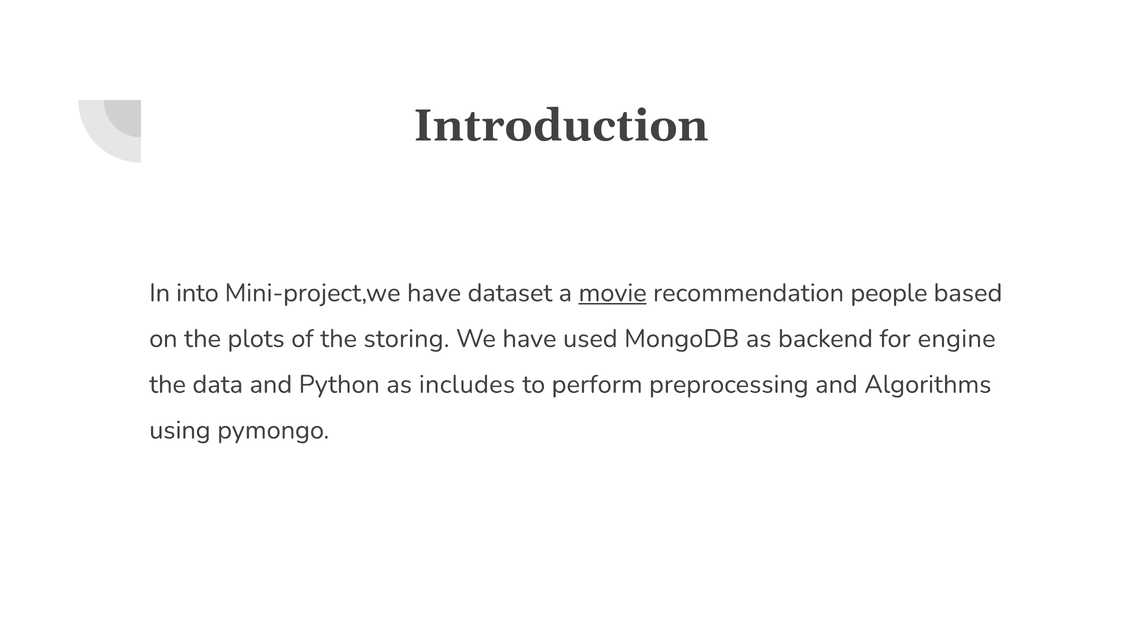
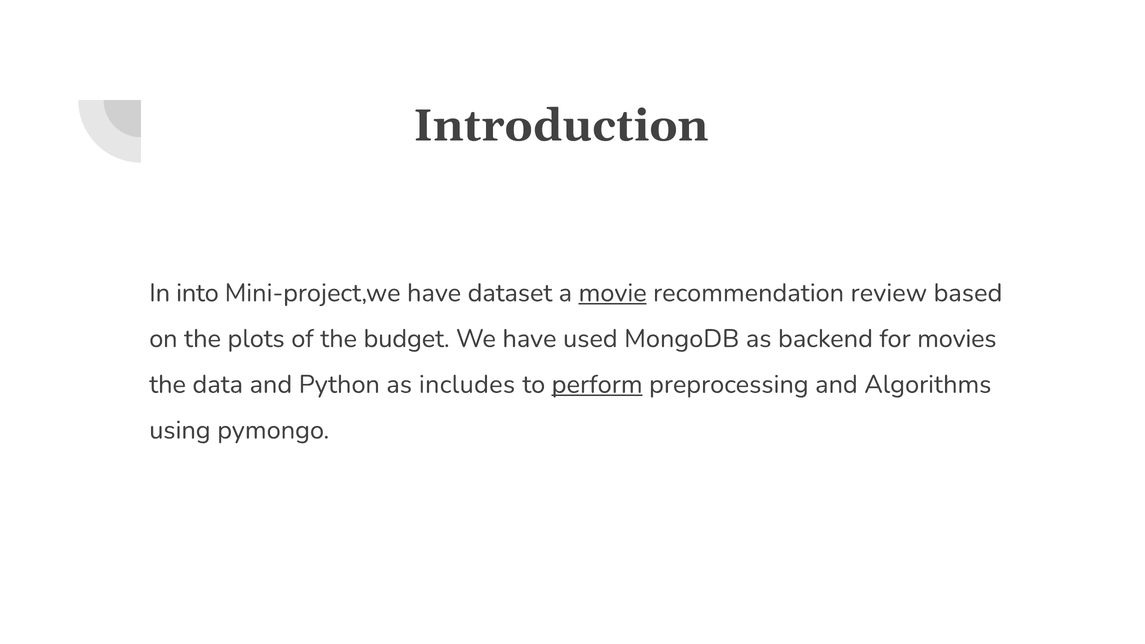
people: people -> review
storing: storing -> budget
engine: engine -> movies
perform underline: none -> present
